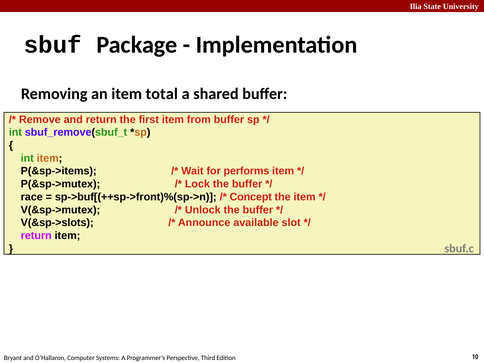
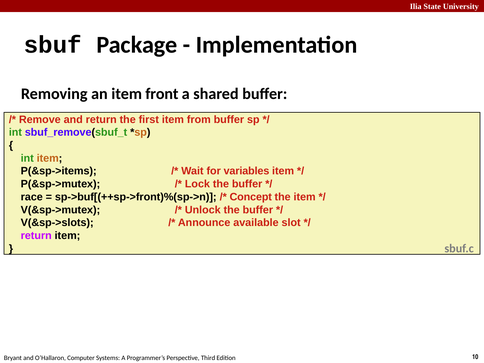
total: total -> front
performs: performs -> variables
